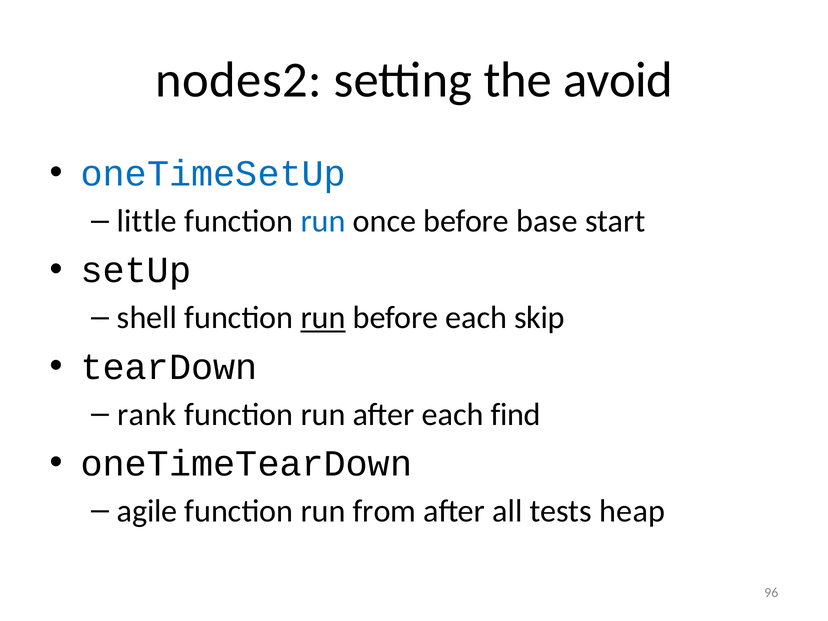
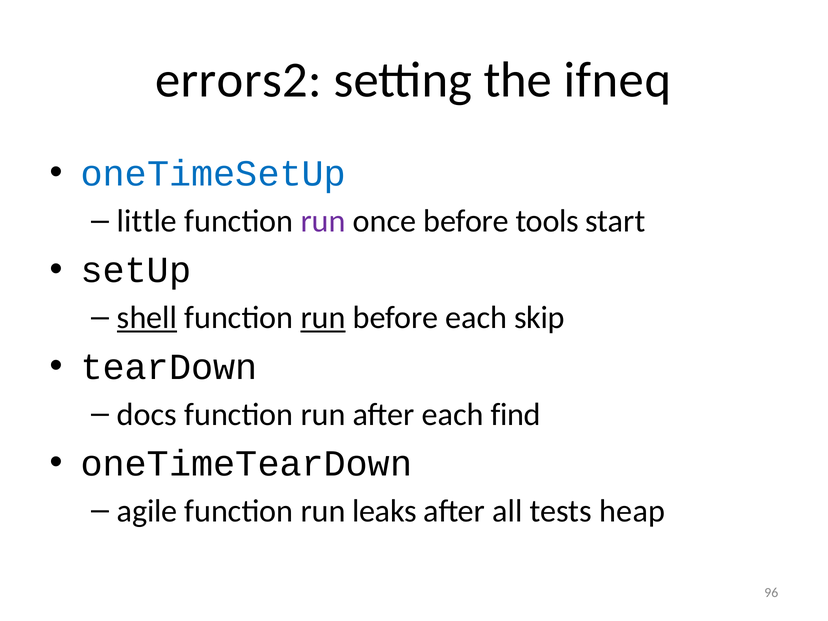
nodes2: nodes2 -> errors2
avoid: avoid -> ifneq
run at (323, 221) colour: blue -> purple
base: base -> tools
shell underline: none -> present
rank: rank -> docs
from: from -> leaks
